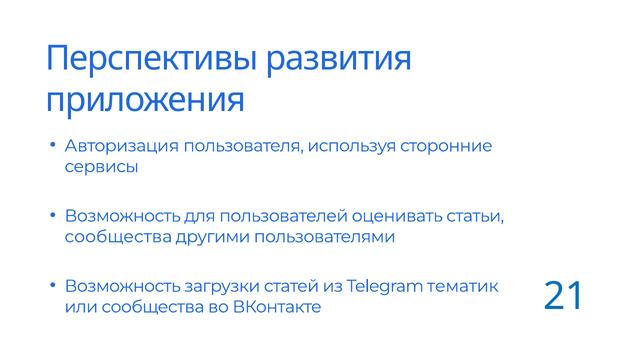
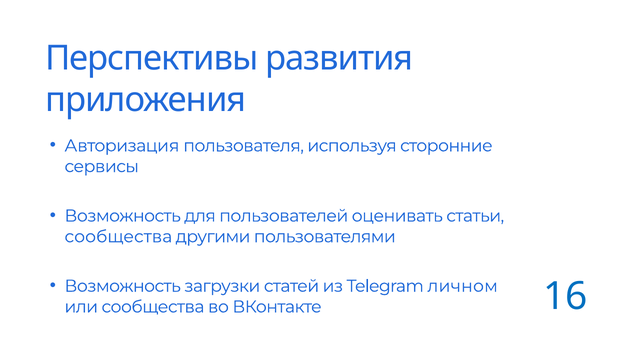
тематик: тематик -> личном
21: 21 -> 16
